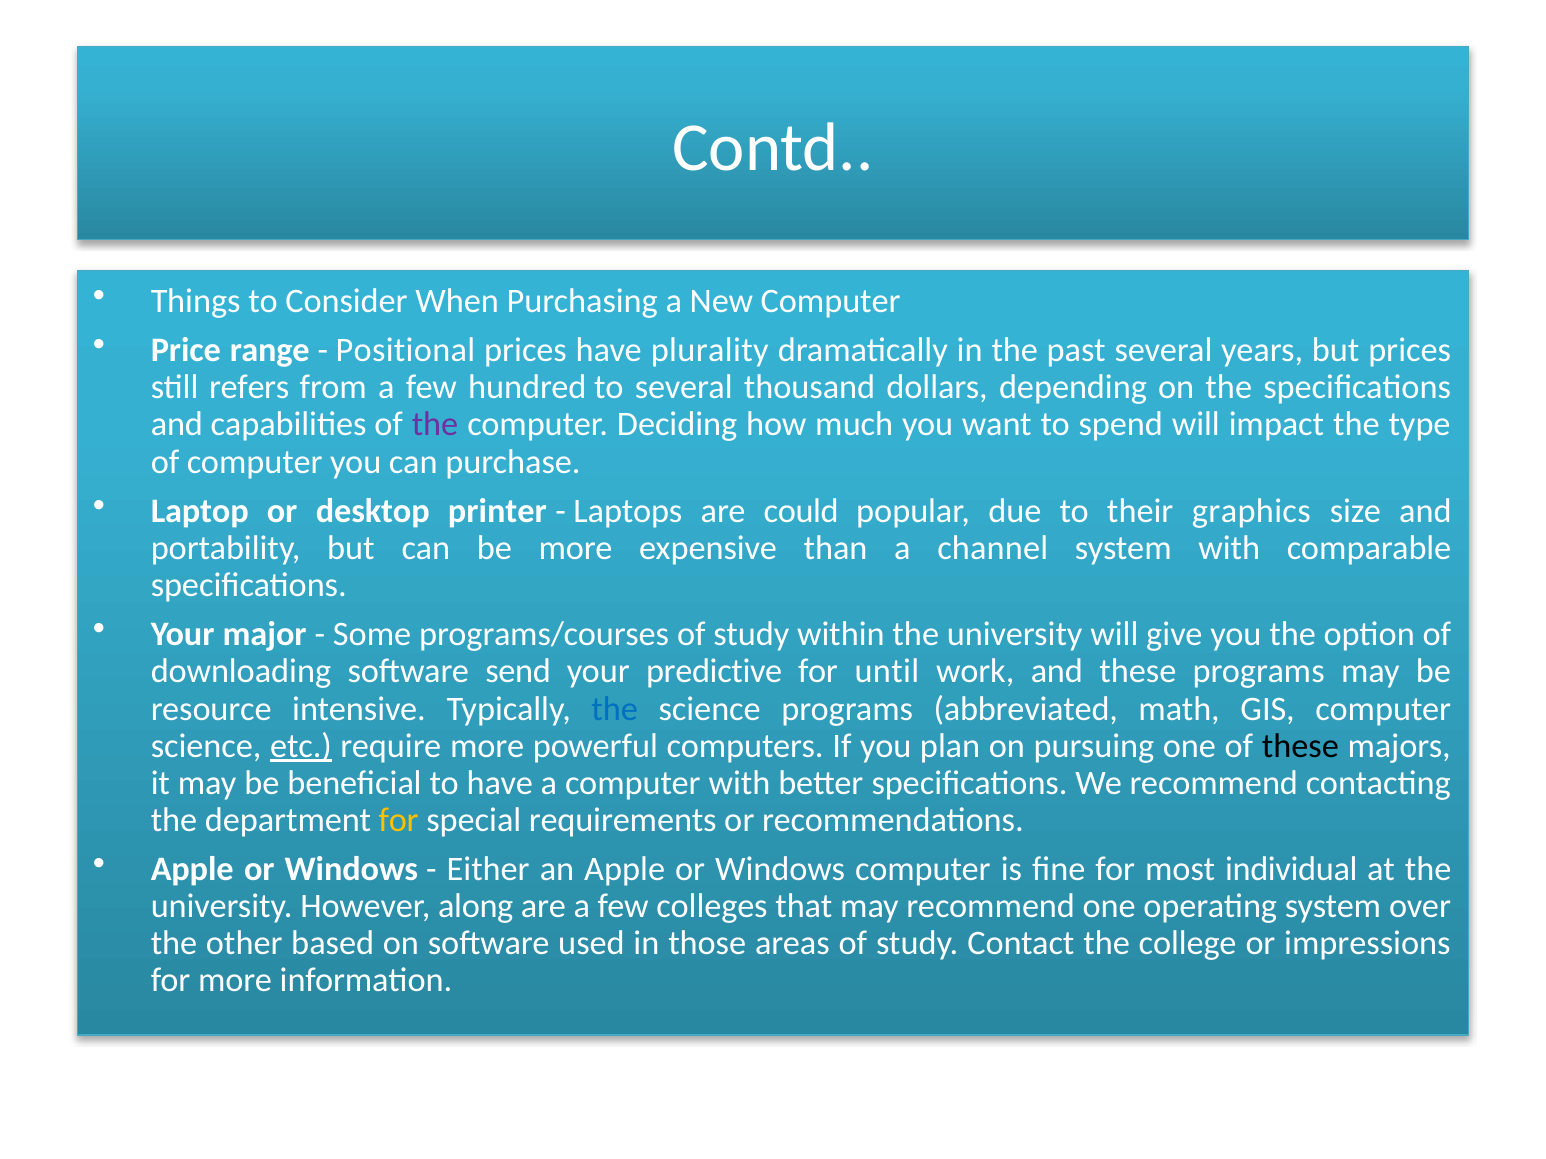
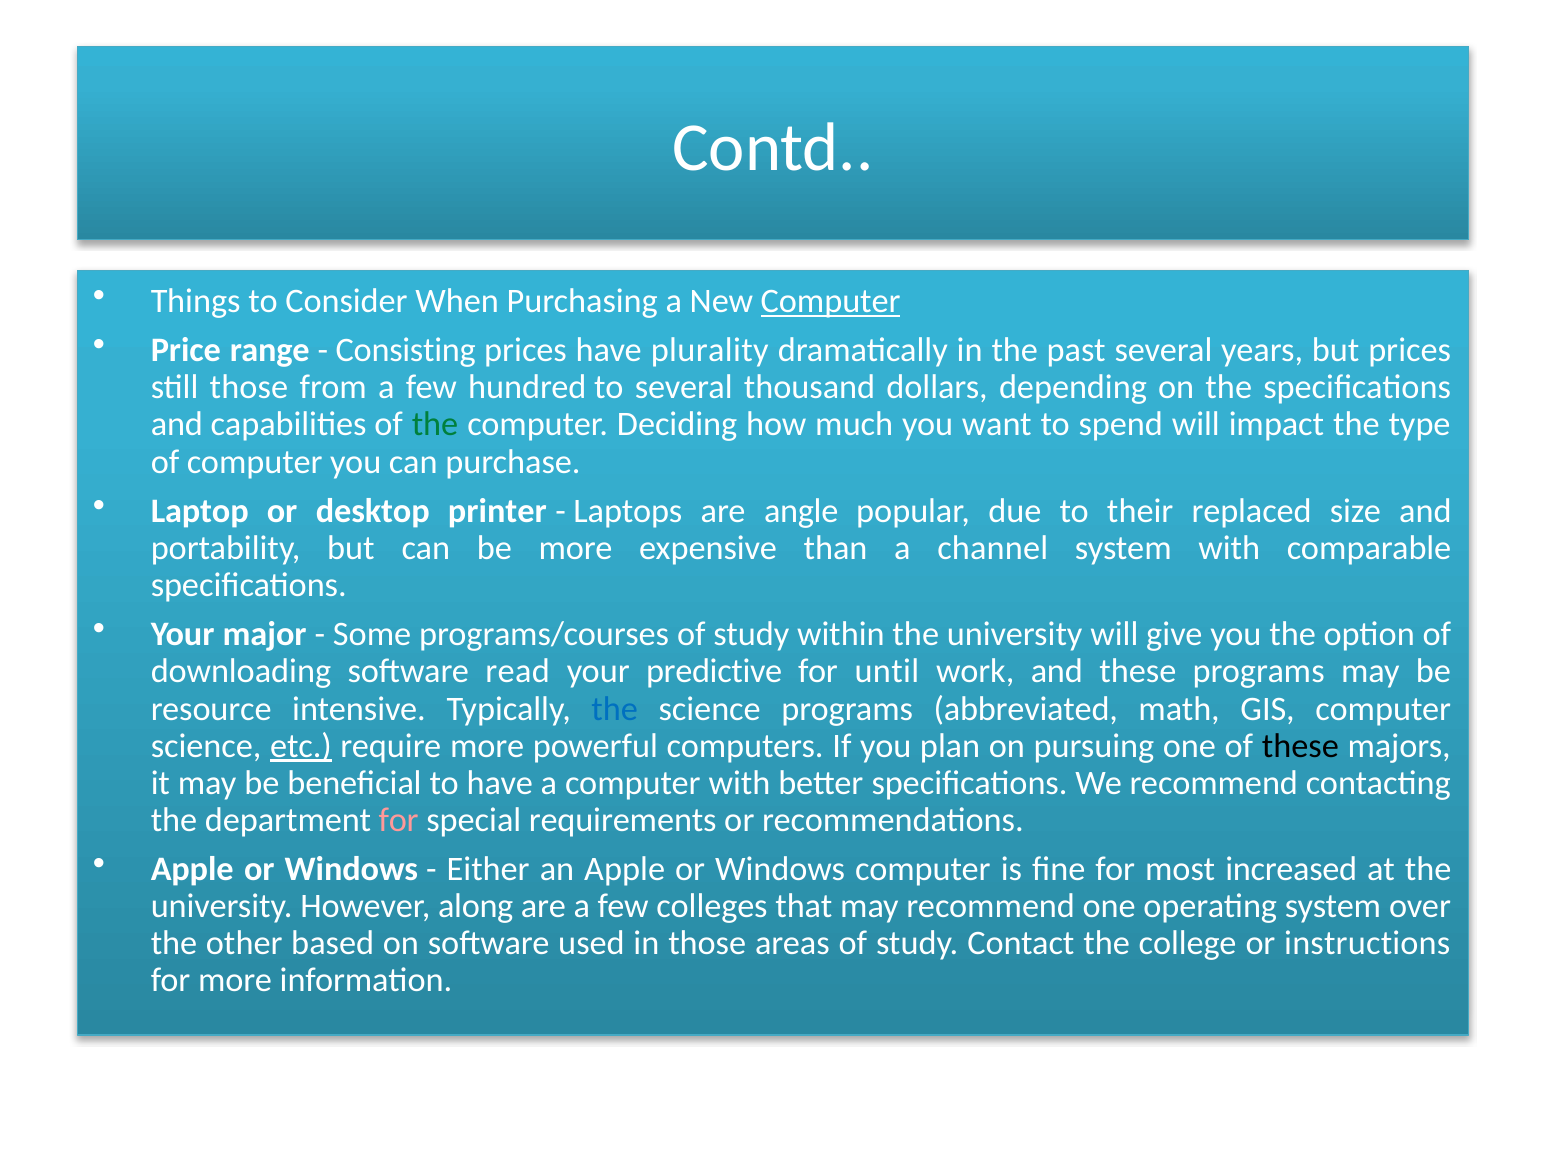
Computer at (831, 301) underline: none -> present
Positional: Positional -> Consisting
still refers: refers -> those
the at (435, 425) colour: purple -> green
could: could -> angle
graphics: graphics -> replaced
send: send -> read
for at (399, 820) colour: yellow -> pink
individual: individual -> increased
impressions: impressions -> instructions
